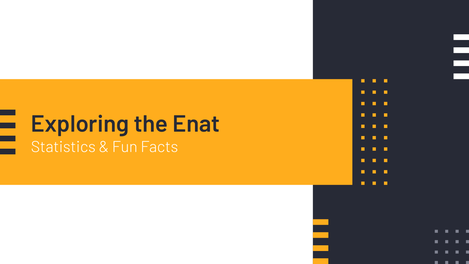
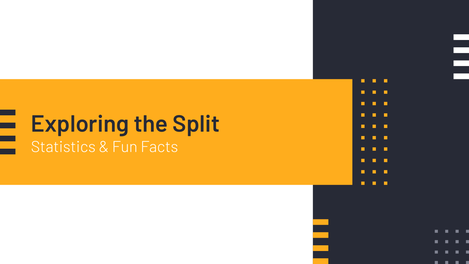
Enat: Enat -> Split
